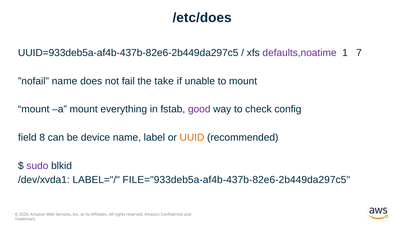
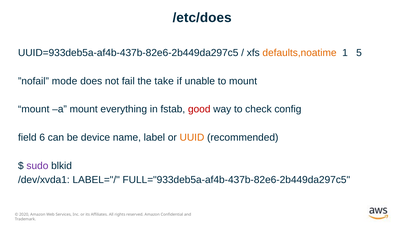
defaults,noatime colour: purple -> orange
7: 7 -> 5
”nofail name: name -> mode
good colour: purple -> red
8: 8 -> 6
FILE="933deb5a-af4b-437b-82e6-2b449da297c5: FILE="933deb5a-af4b-437b-82e6-2b449da297c5 -> FULL="933deb5a-af4b-437b-82e6-2b449da297c5
